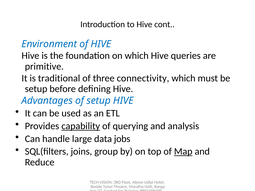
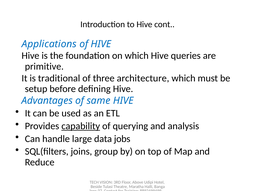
Environment: Environment -> Applications
connectivity: connectivity -> architecture
of setup: setup -> same
Map underline: present -> none
